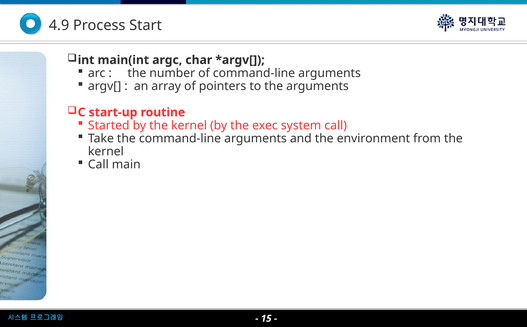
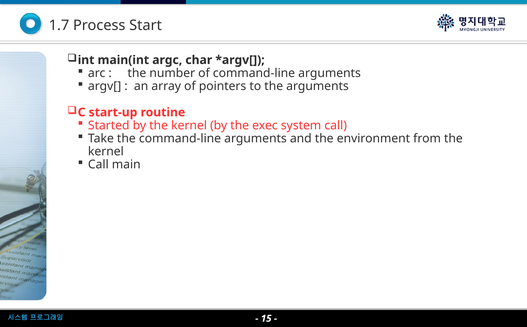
4.9: 4.9 -> 1.7
